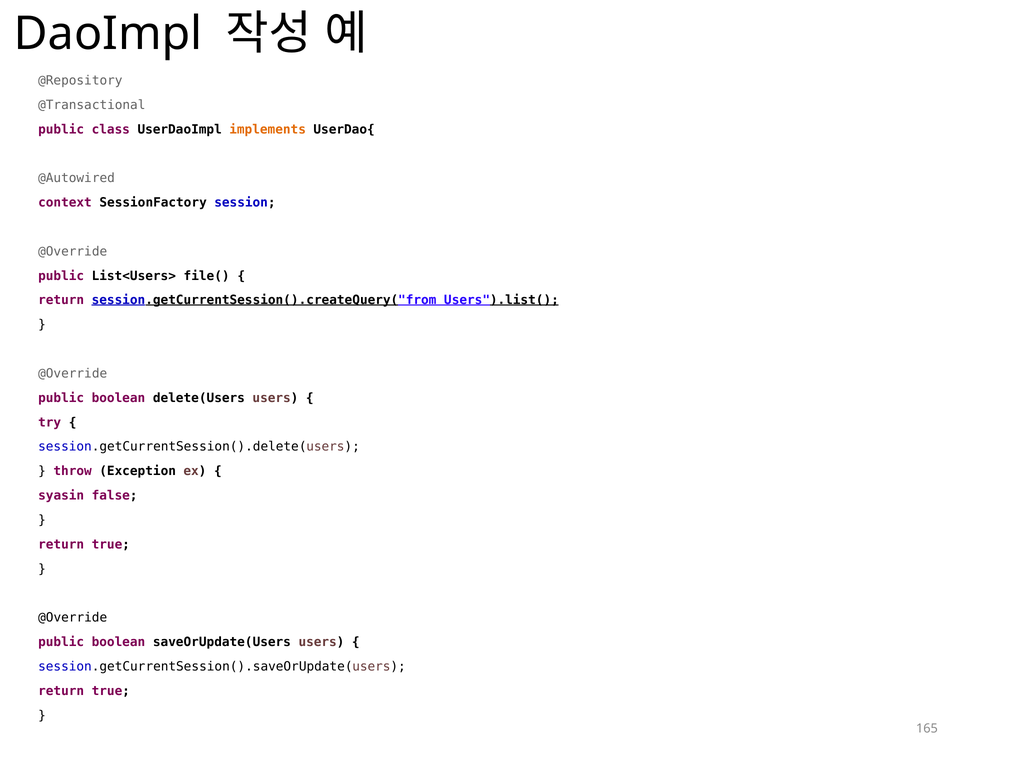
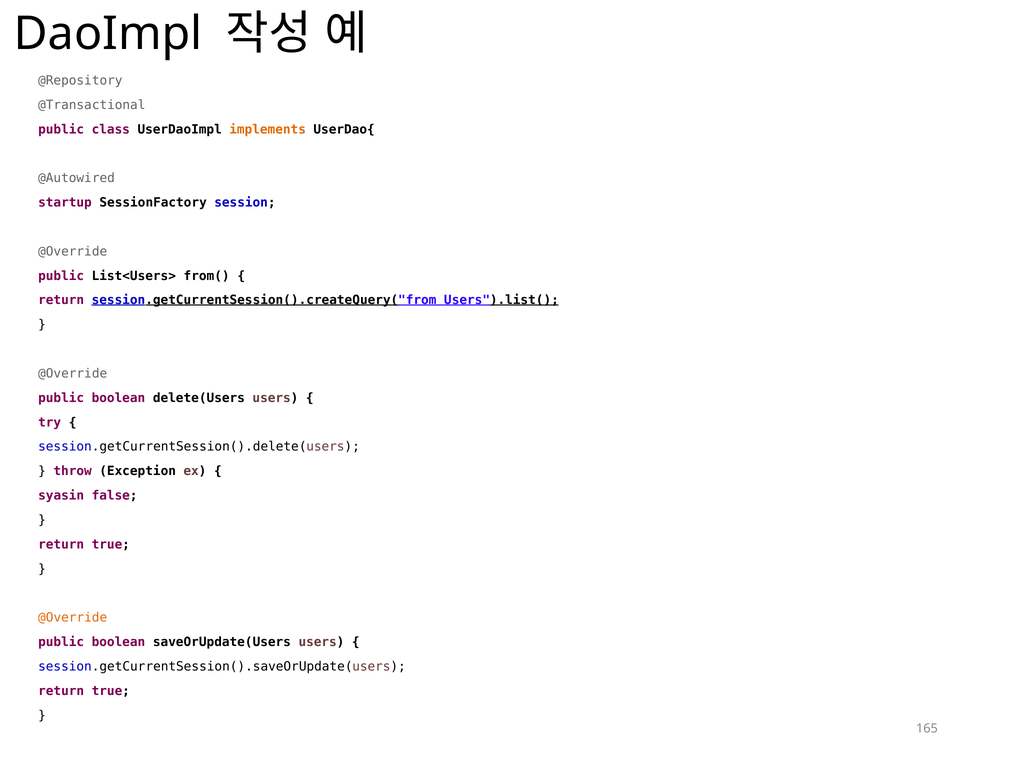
context: context -> startup
file(: file( -> from(
@Override at (73, 617) colour: black -> orange
